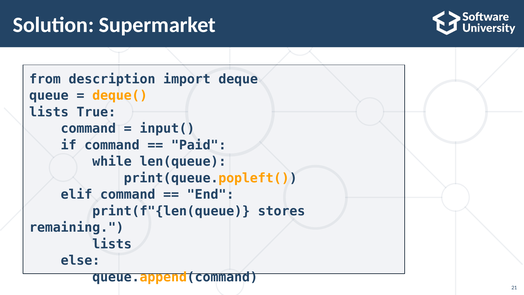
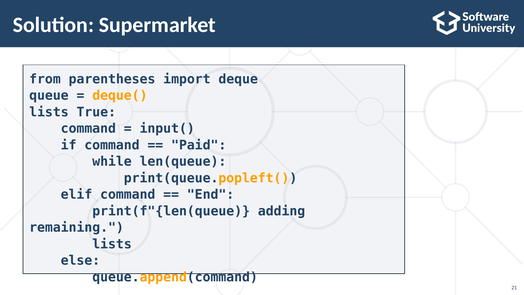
description: description -> parentheses
stores: stores -> adding
